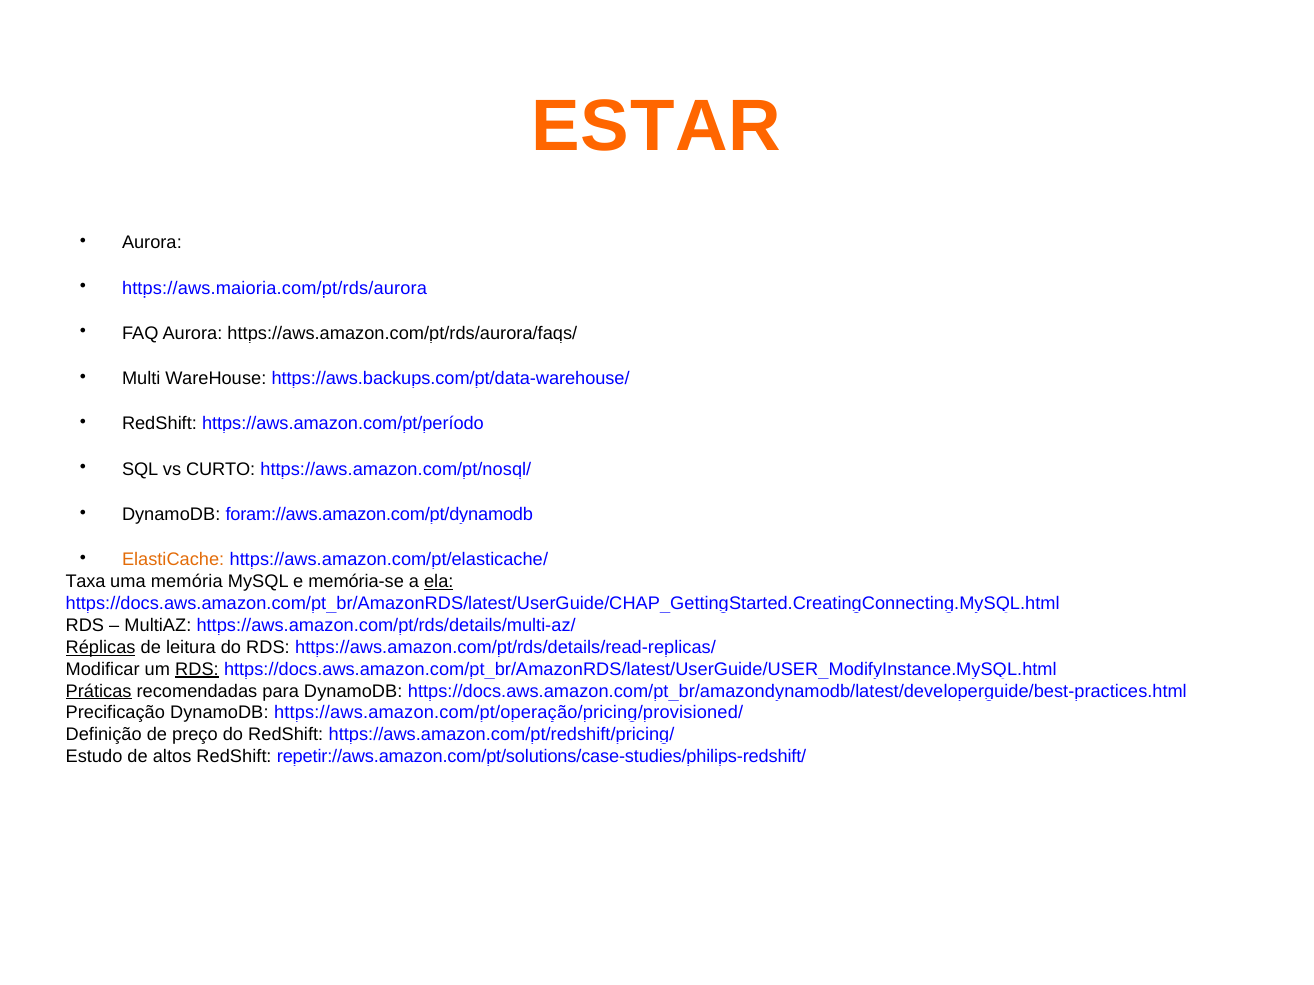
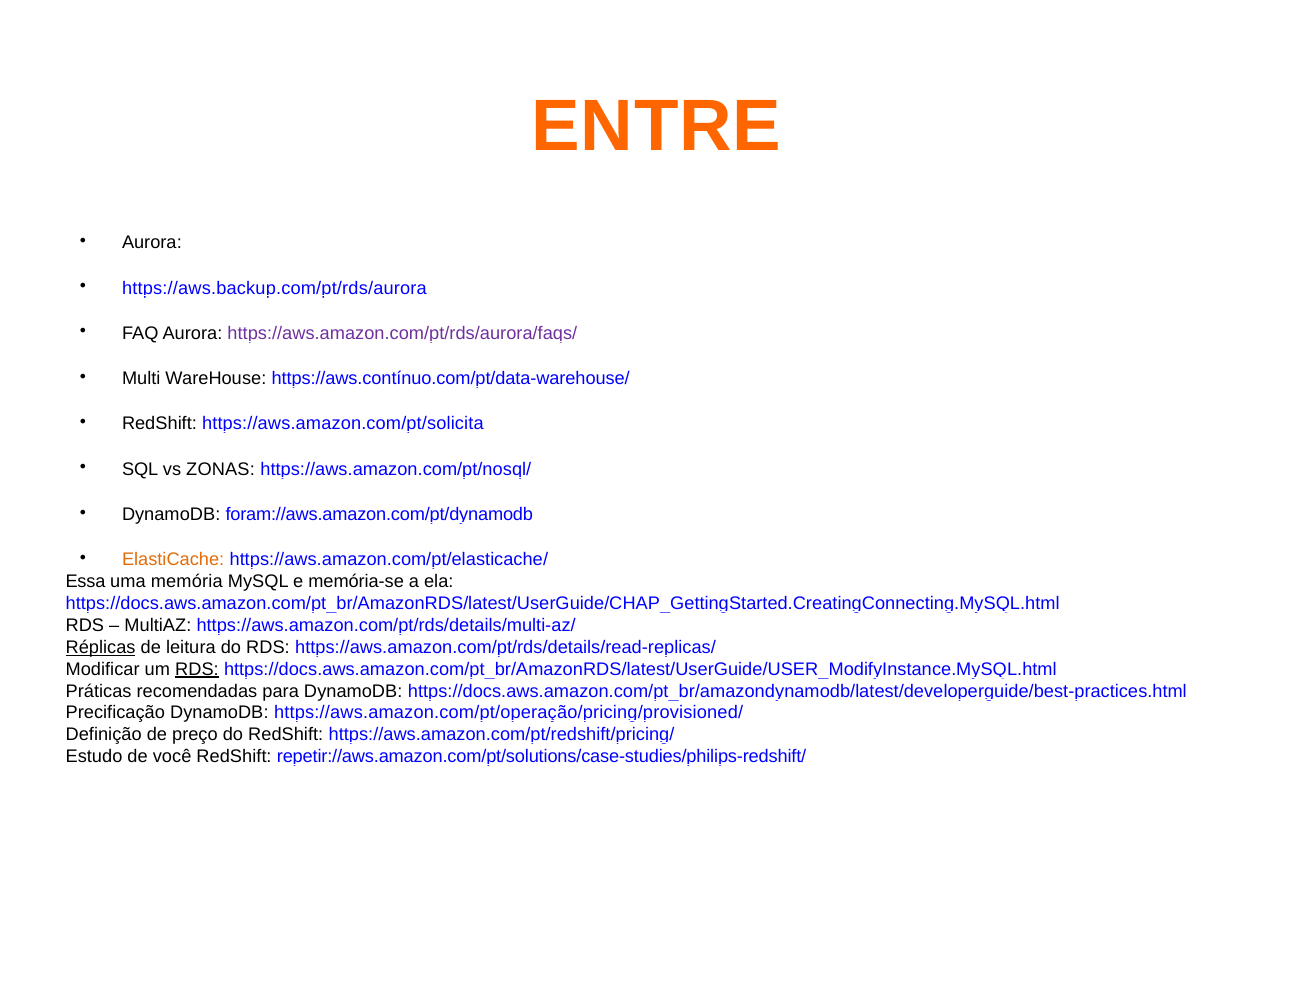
ESTAR: ESTAR -> ENTRE
https://aws.maioria.com/pt/rds/aurora: https://aws.maioria.com/pt/rds/aurora -> https://aws.backup.com/pt/rds/aurora
https://aws.amazon.com/pt/rds/aurora/faqs/ colour: black -> purple
https://aws.backups.com/pt/data-warehouse/: https://aws.backups.com/pt/data-warehouse/ -> https://aws.contínuo.com/pt/data-warehouse/
https://aws.amazon.com/pt/período: https://aws.amazon.com/pt/período -> https://aws.amazon.com/pt/solicita
CURTO: CURTO -> ZONAS
Taxa: Taxa -> Essa
ela underline: present -> none
Práticas underline: present -> none
altos: altos -> você
